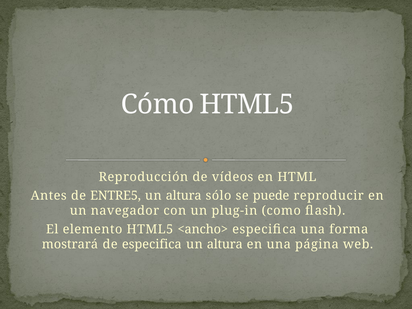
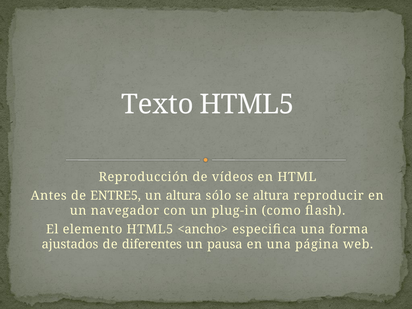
Cómo: Cómo -> Texto
se puede: puede -> altura
mostrará: mostrará -> ajustados
de especifica: especifica -> diferentes
altura at (225, 244): altura -> pausa
